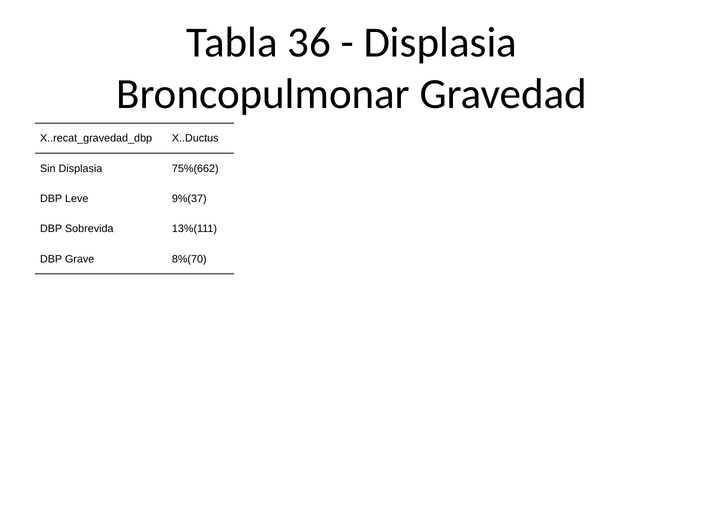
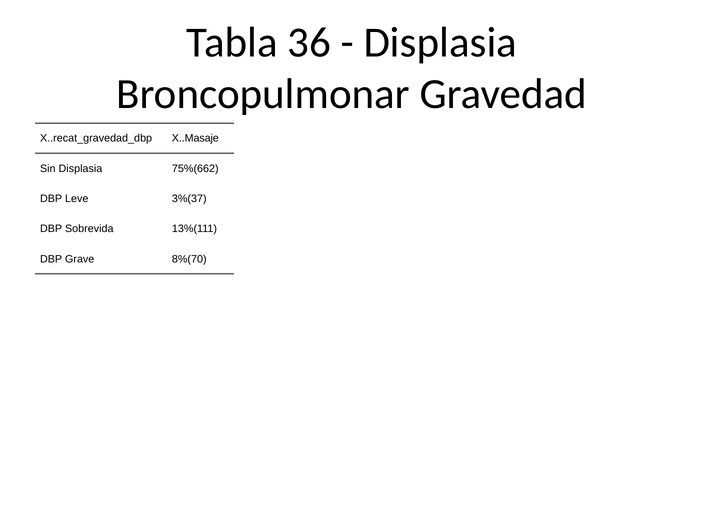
X..Ductus: X..Ductus -> X..Masaje
9%(37: 9%(37 -> 3%(37
